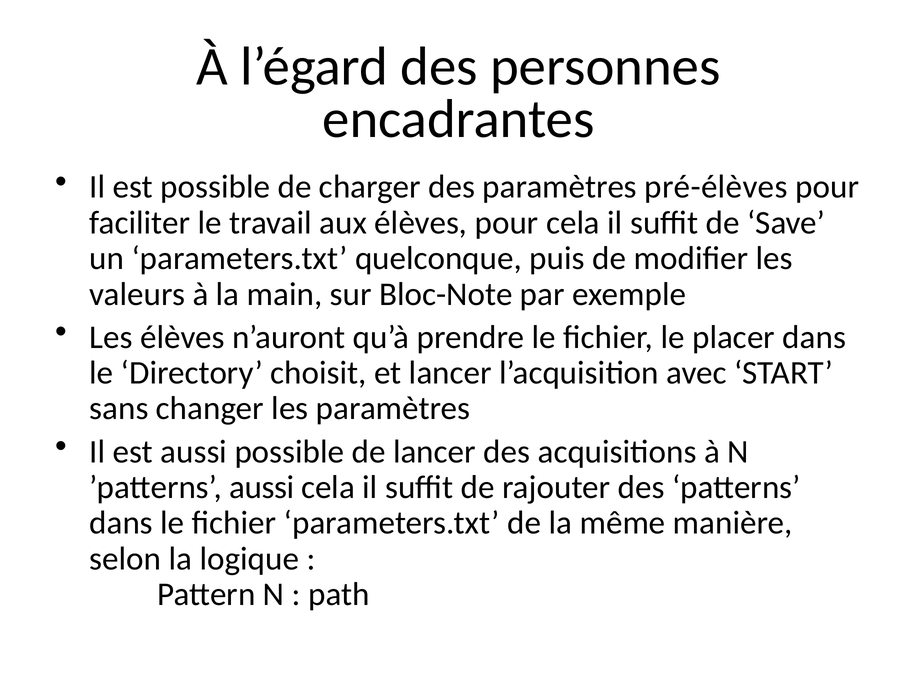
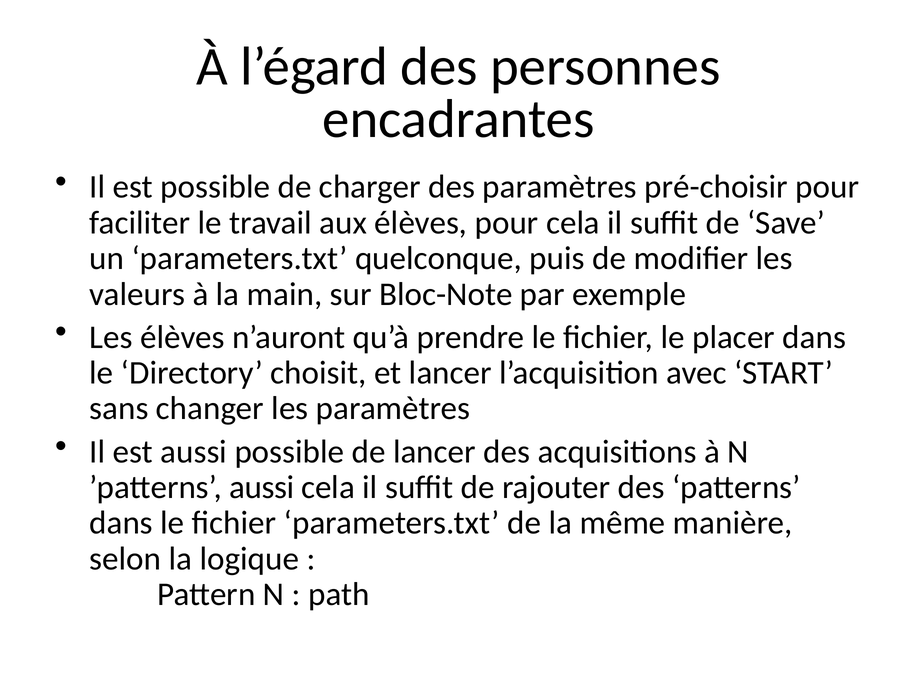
pré-élèves: pré-élèves -> pré-choisir
